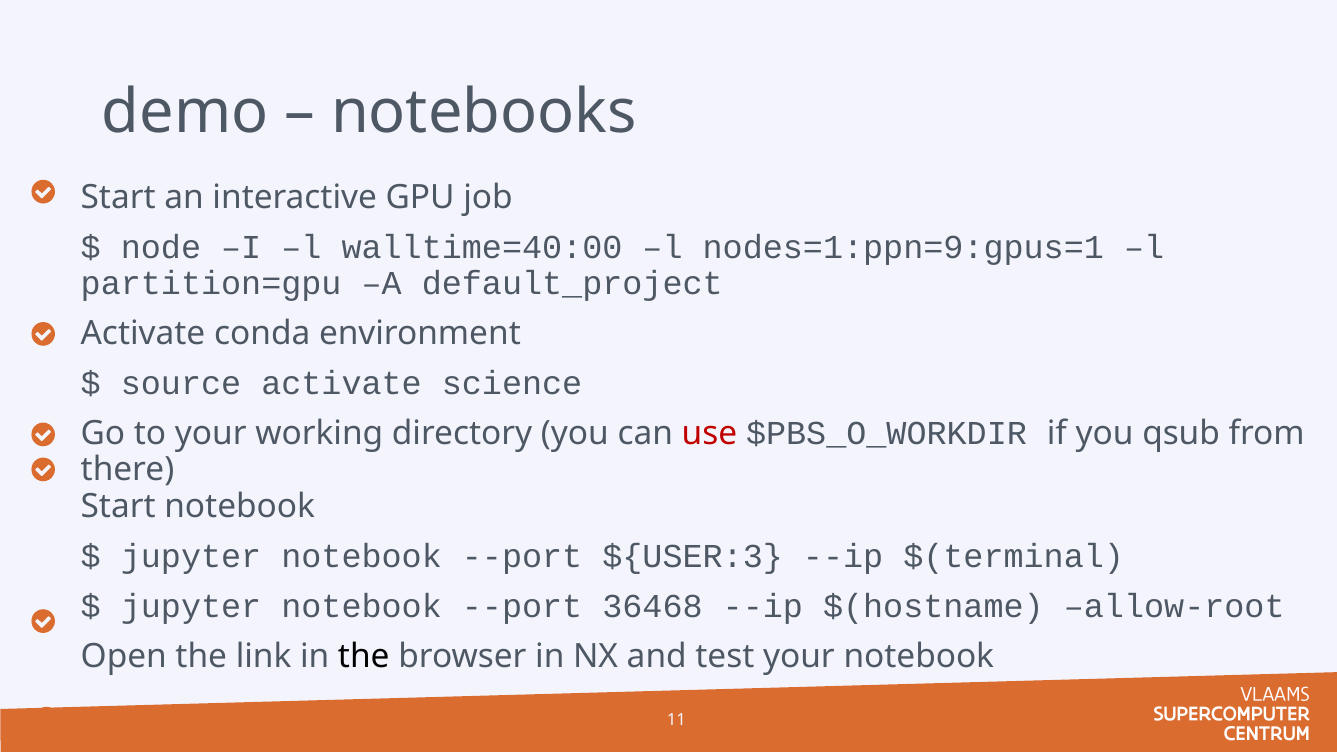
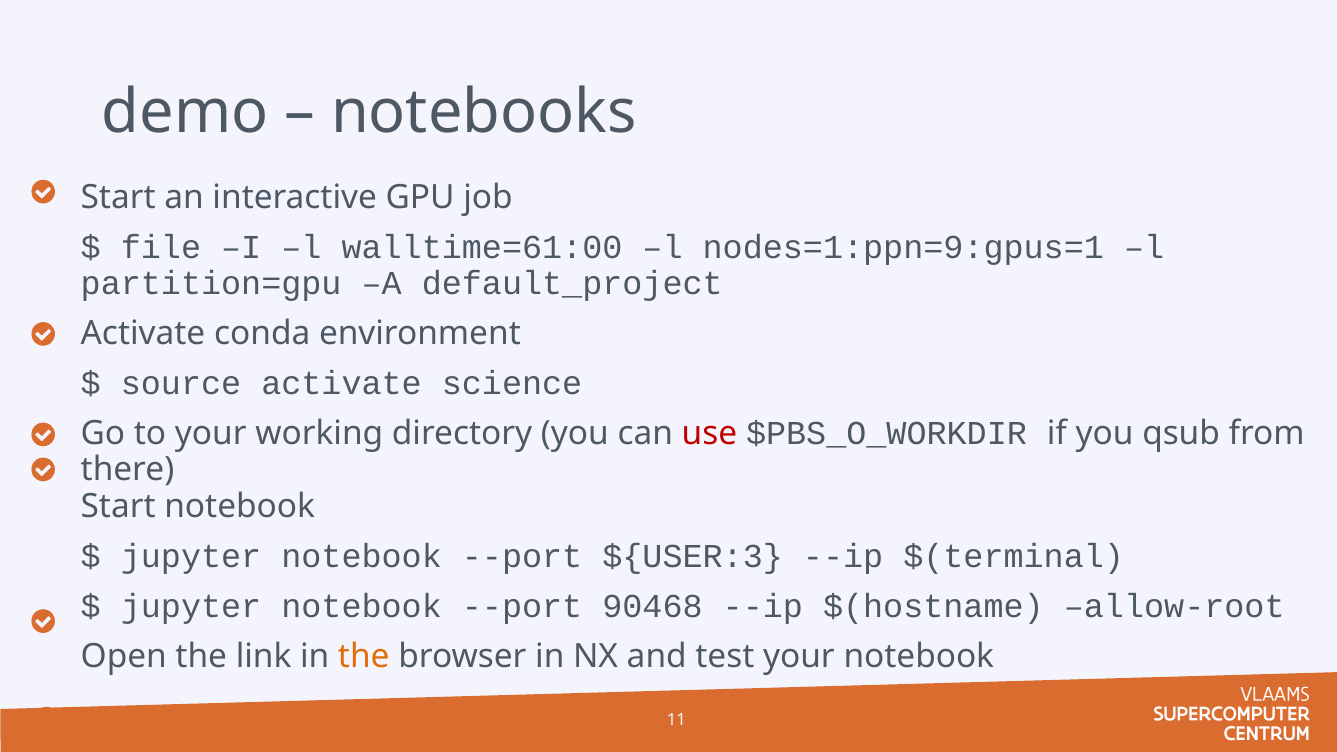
node: node -> file
walltime=40:00: walltime=40:00 -> walltime=61:00
36468: 36468 -> 90468
the at (364, 656) colour: black -> orange
